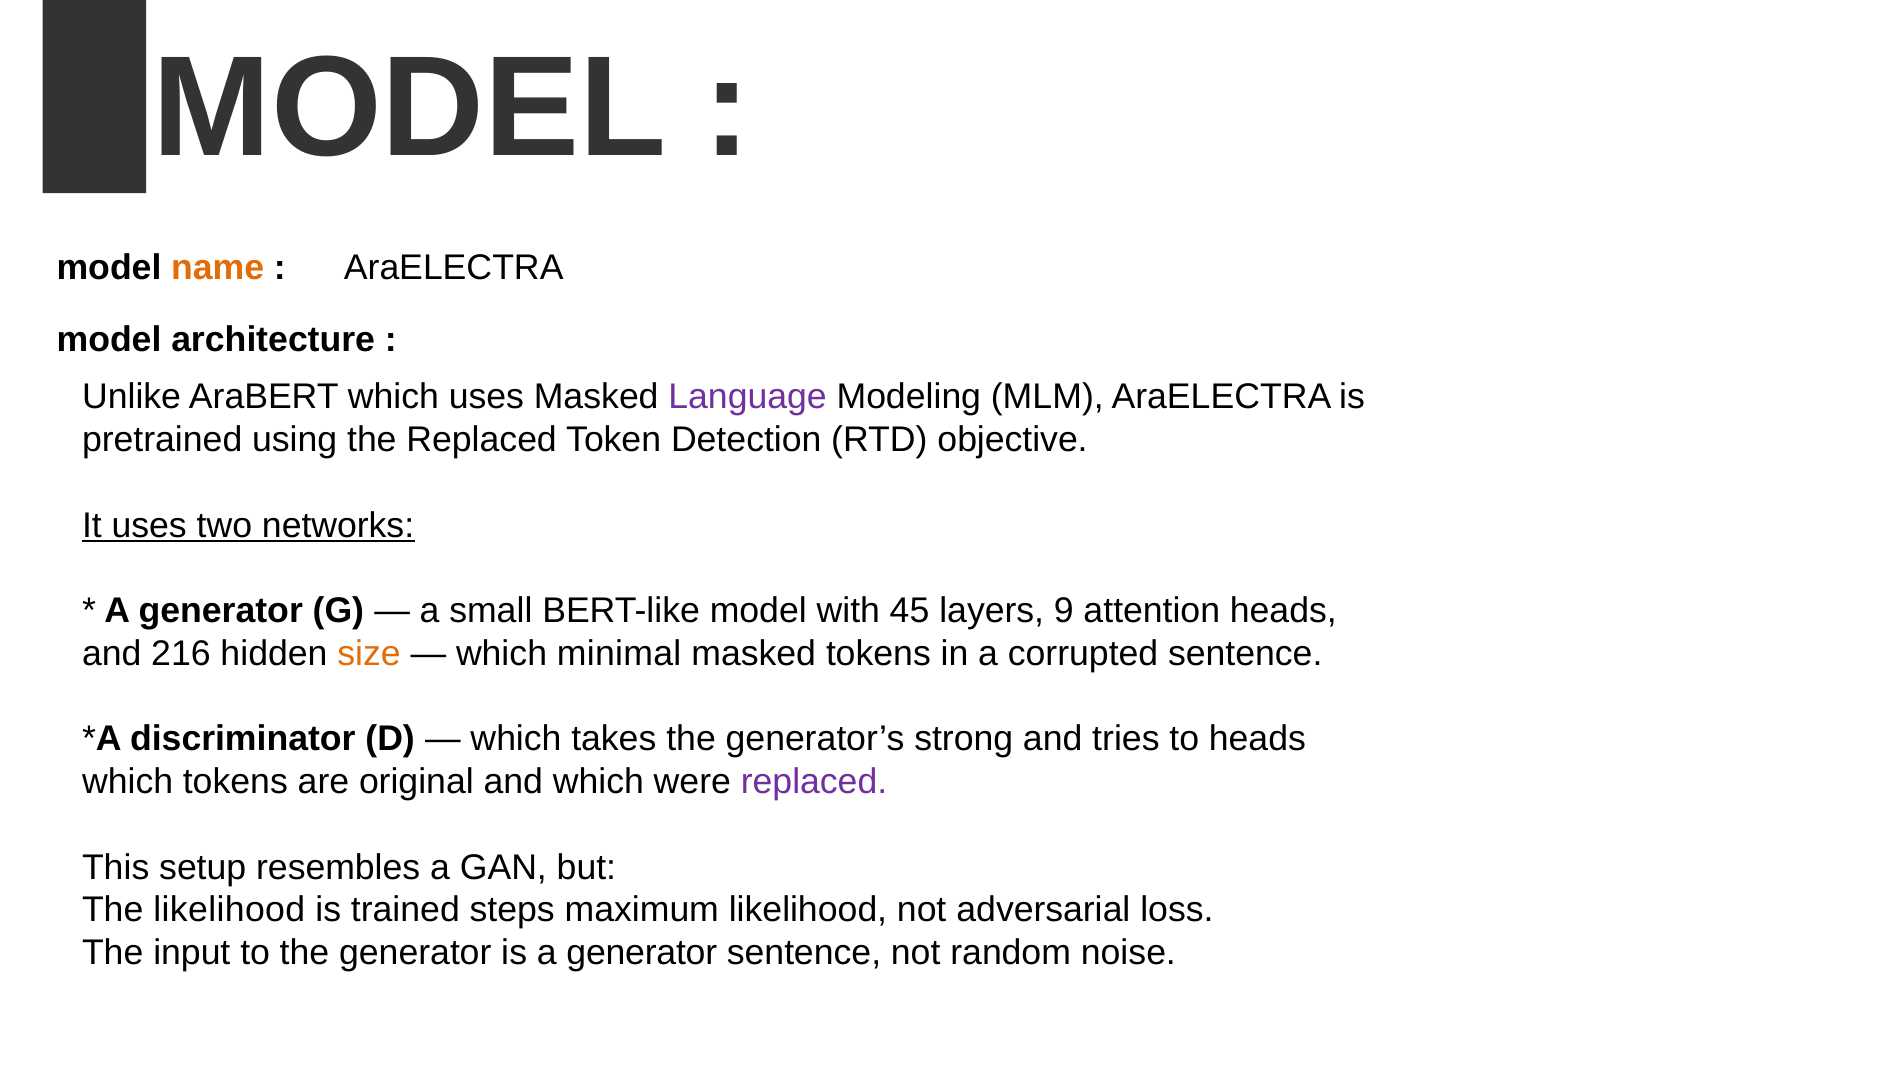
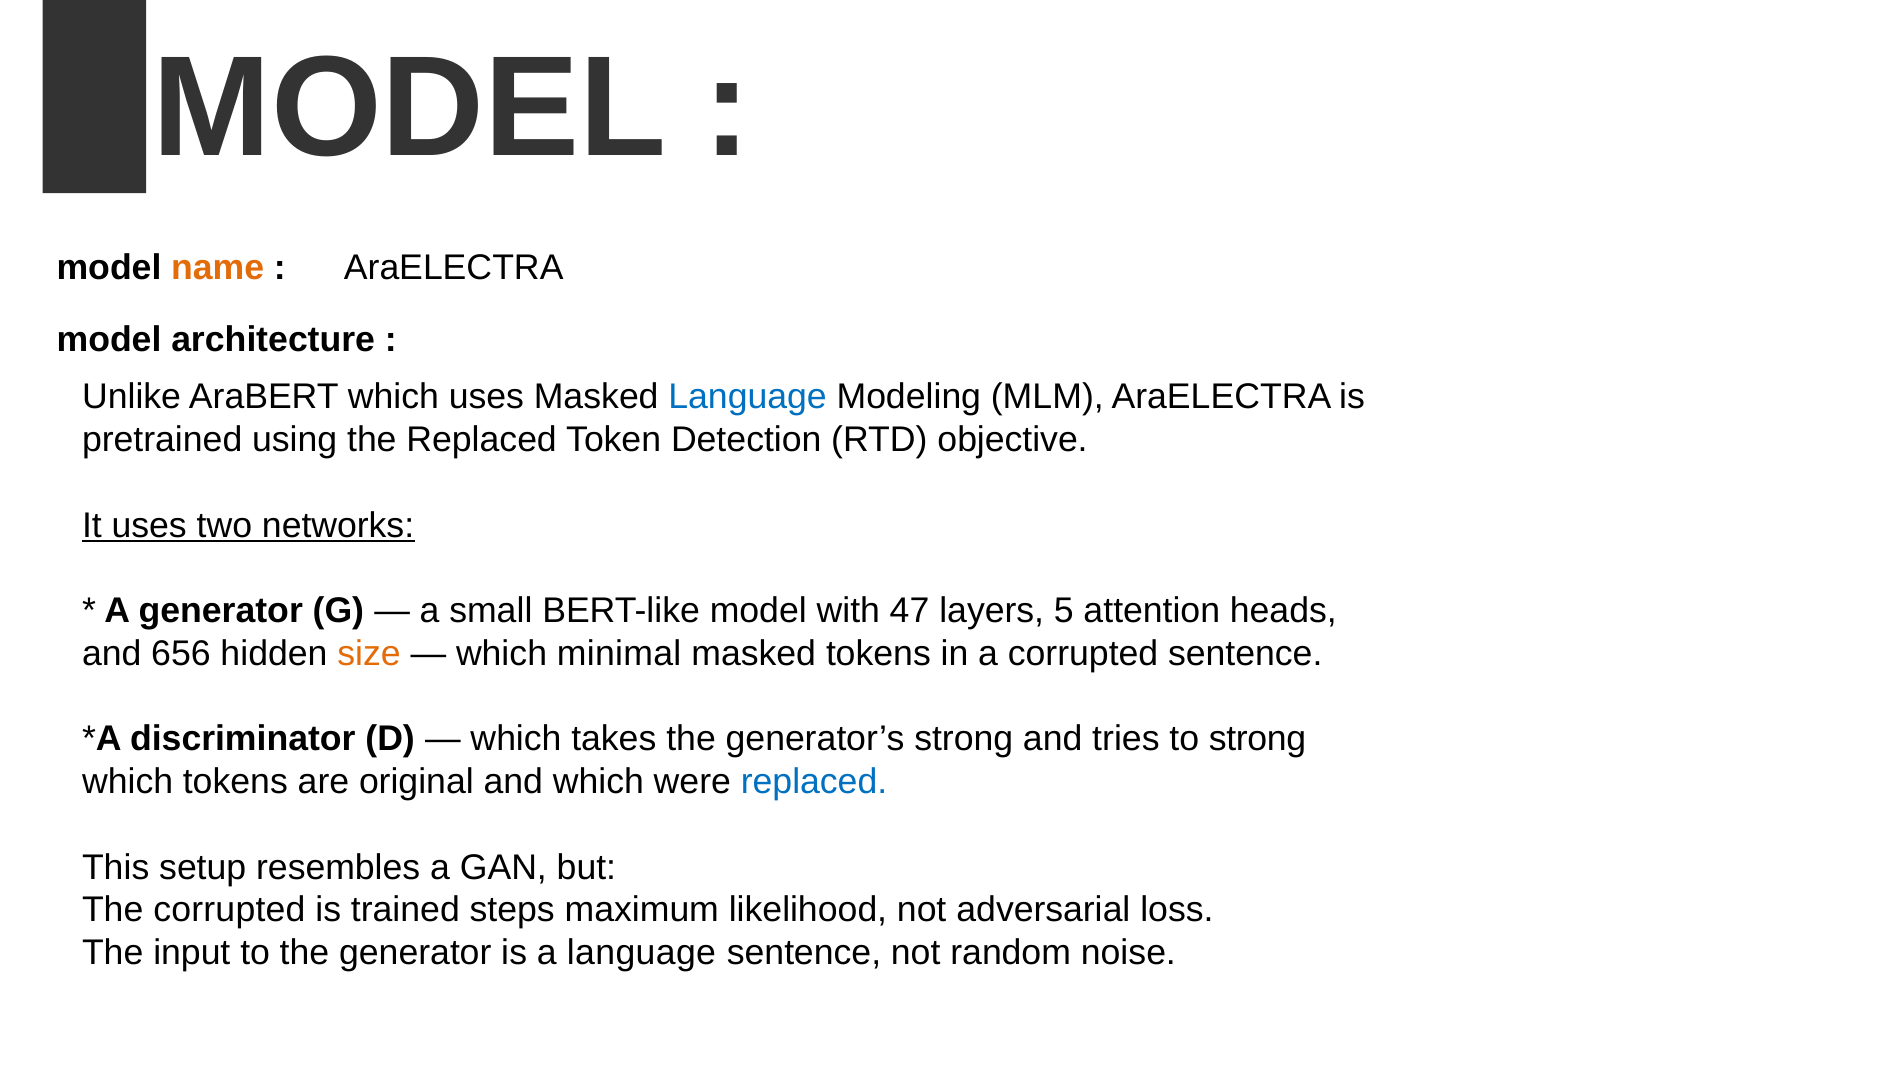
Language at (748, 397) colour: purple -> blue
45: 45 -> 47
9: 9 -> 5
216: 216 -> 656
to heads: heads -> strong
replaced at (814, 782) colour: purple -> blue
The likelihood: likelihood -> corrupted
is a generator: generator -> language
